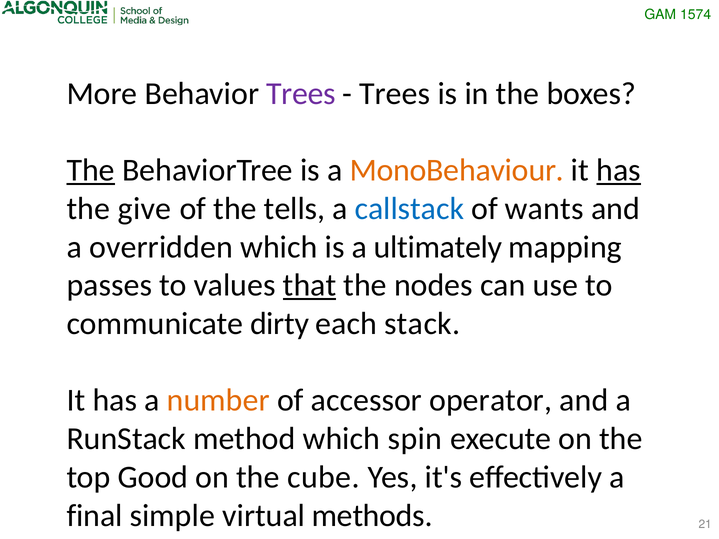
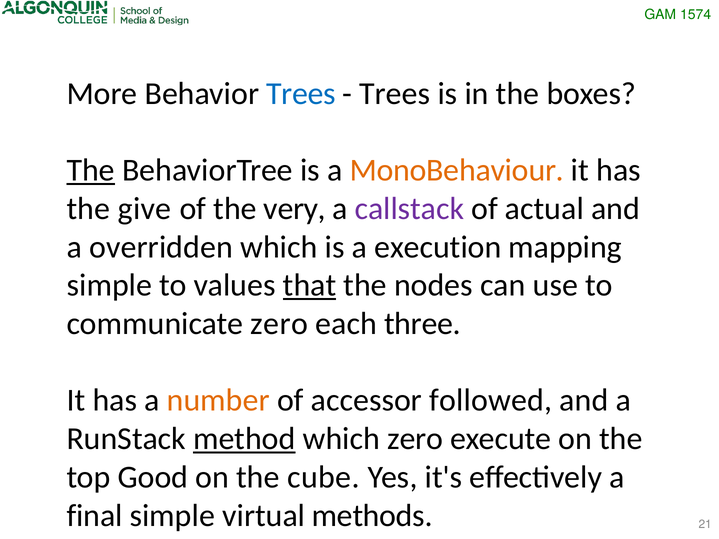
Trees at (301, 94) colour: purple -> blue
has at (619, 171) underline: present -> none
tells: tells -> very
callstack colour: blue -> purple
wants: wants -> actual
ultimately: ultimately -> execution
passes at (109, 286): passes -> simple
communicate dirty: dirty -> zero
stack: stack -> three
operator: operator -> followed
method underline: none -> present
which spin: spin -> zero
